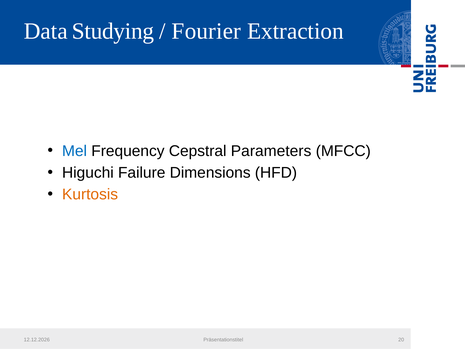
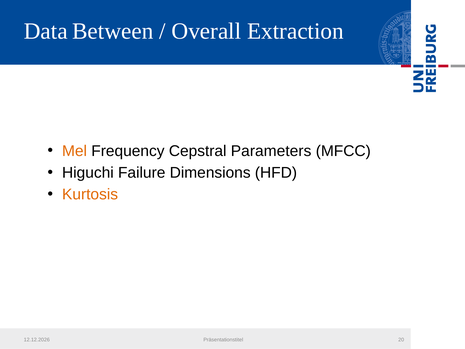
Studying: Studying -> Between
Fourier: Fourier -> Overall
Mel colour: blue -> orange
